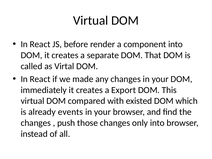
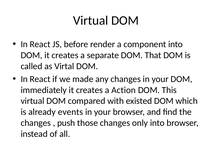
Export: Export -> Action
